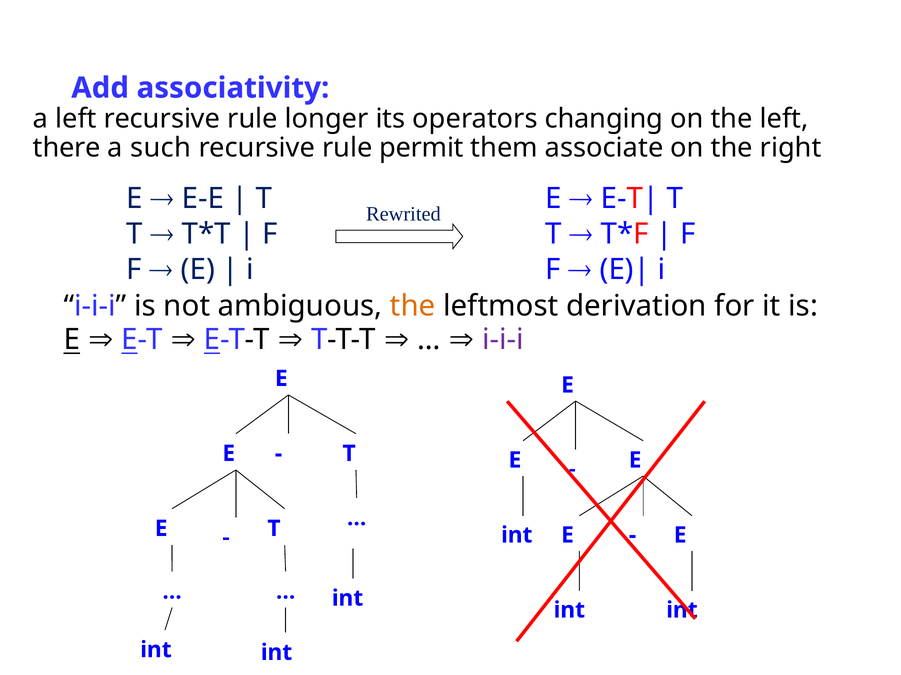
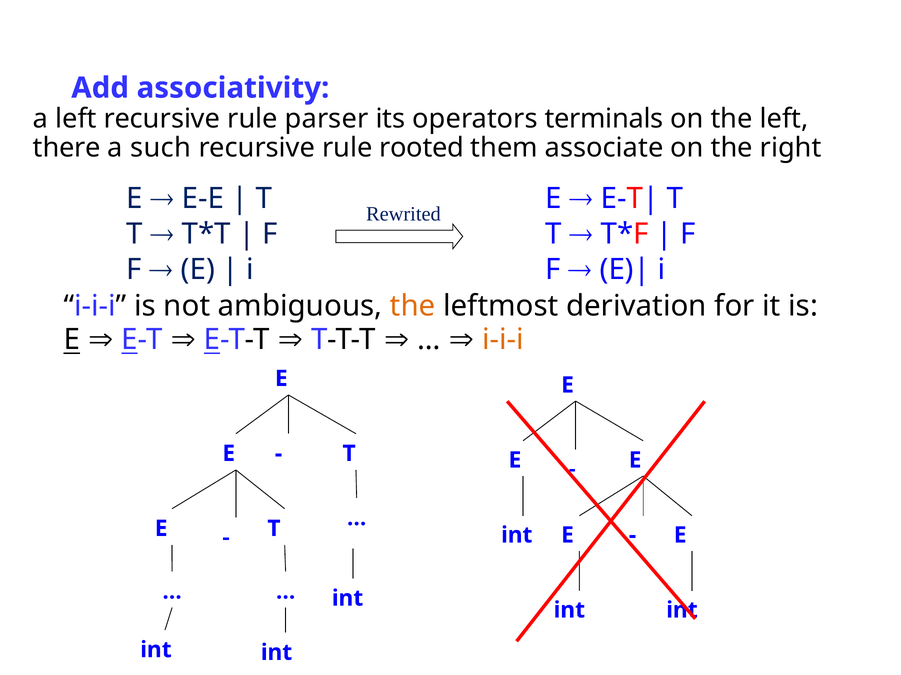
longer: longer -> parser
changing: changing -> terminals
permit: permit -> rooted
i-i-i at (503, 340) colour: purple -> orange
